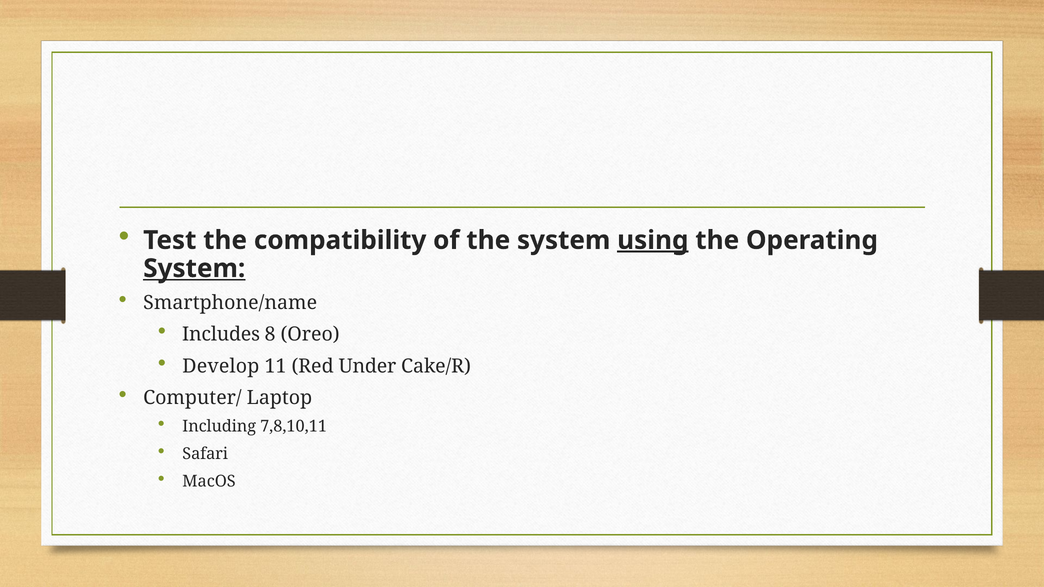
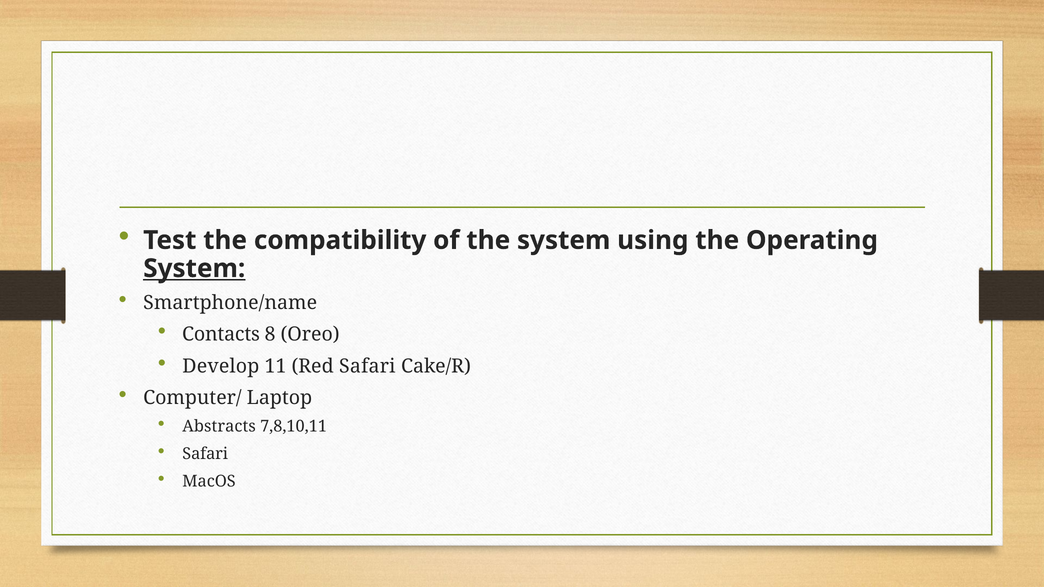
using underline: present -> none
Includes: Includes -> Contacts
Red Under: Under -> Safari
Including: Including -> Abstracts
